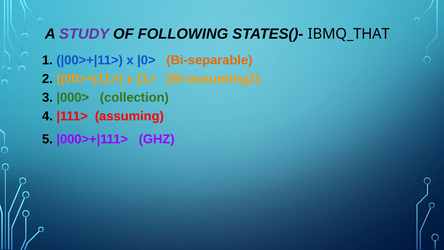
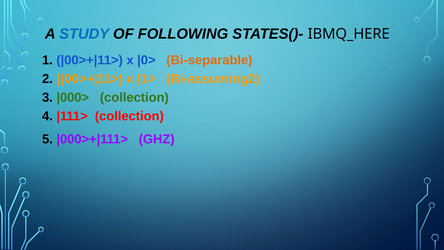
STUDY colour: purple -> blue
IBMQ_THAT: IBMQ_THAT -> IBMQ_HERE
assuming at (129, 116): assuming -> collection
